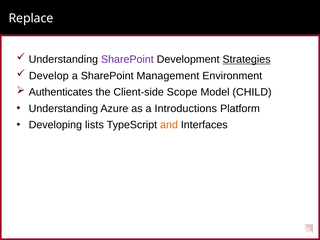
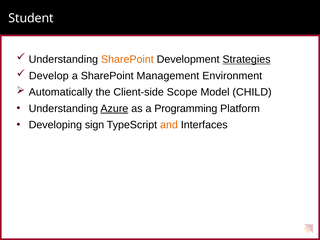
Replace: Replace -> Student
SharePoint at (127, 59) colour: purple -> orange
Authenticates: Authenticates -> Automatically
Azure underline: none -> present
Introductions: Introductions -> Programming
lists: lists -> sign
